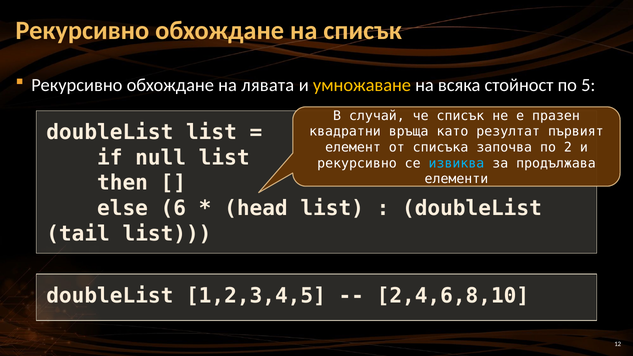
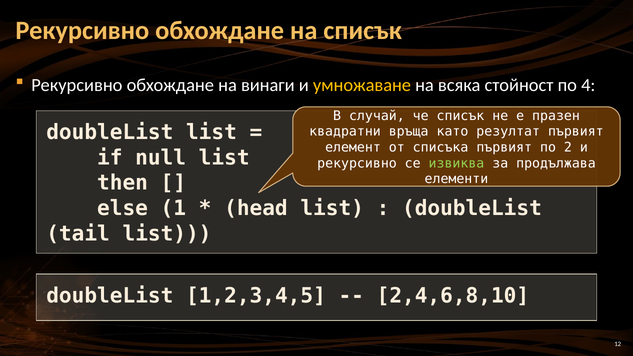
лявата: лявата -> винаги
5: 5 -> 4
списъка започва: започва -> първият
извиква colour: light blue -> light green
6: 6 -> 1
